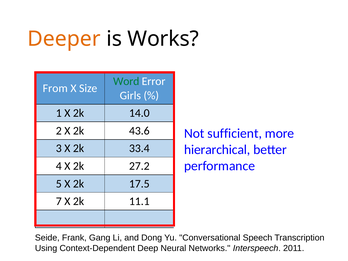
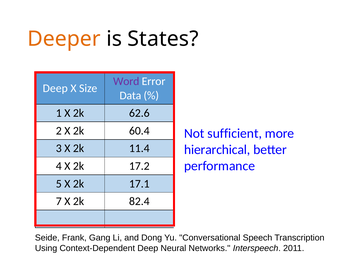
Works: Works -> States
Word at (126, 81) colour: green -> purple
From at (55, 88): From -> Deep
Girls: Girls -> Data
14.0: 14.0 -> 62.6
43.6: 43.6 -> 60.4
33.4: 33.4 -> 11.4
27.2: 27.2 -> 17.2
17.5: 17.5 -> 17.1
11.1: 11.1 -> 82.4
